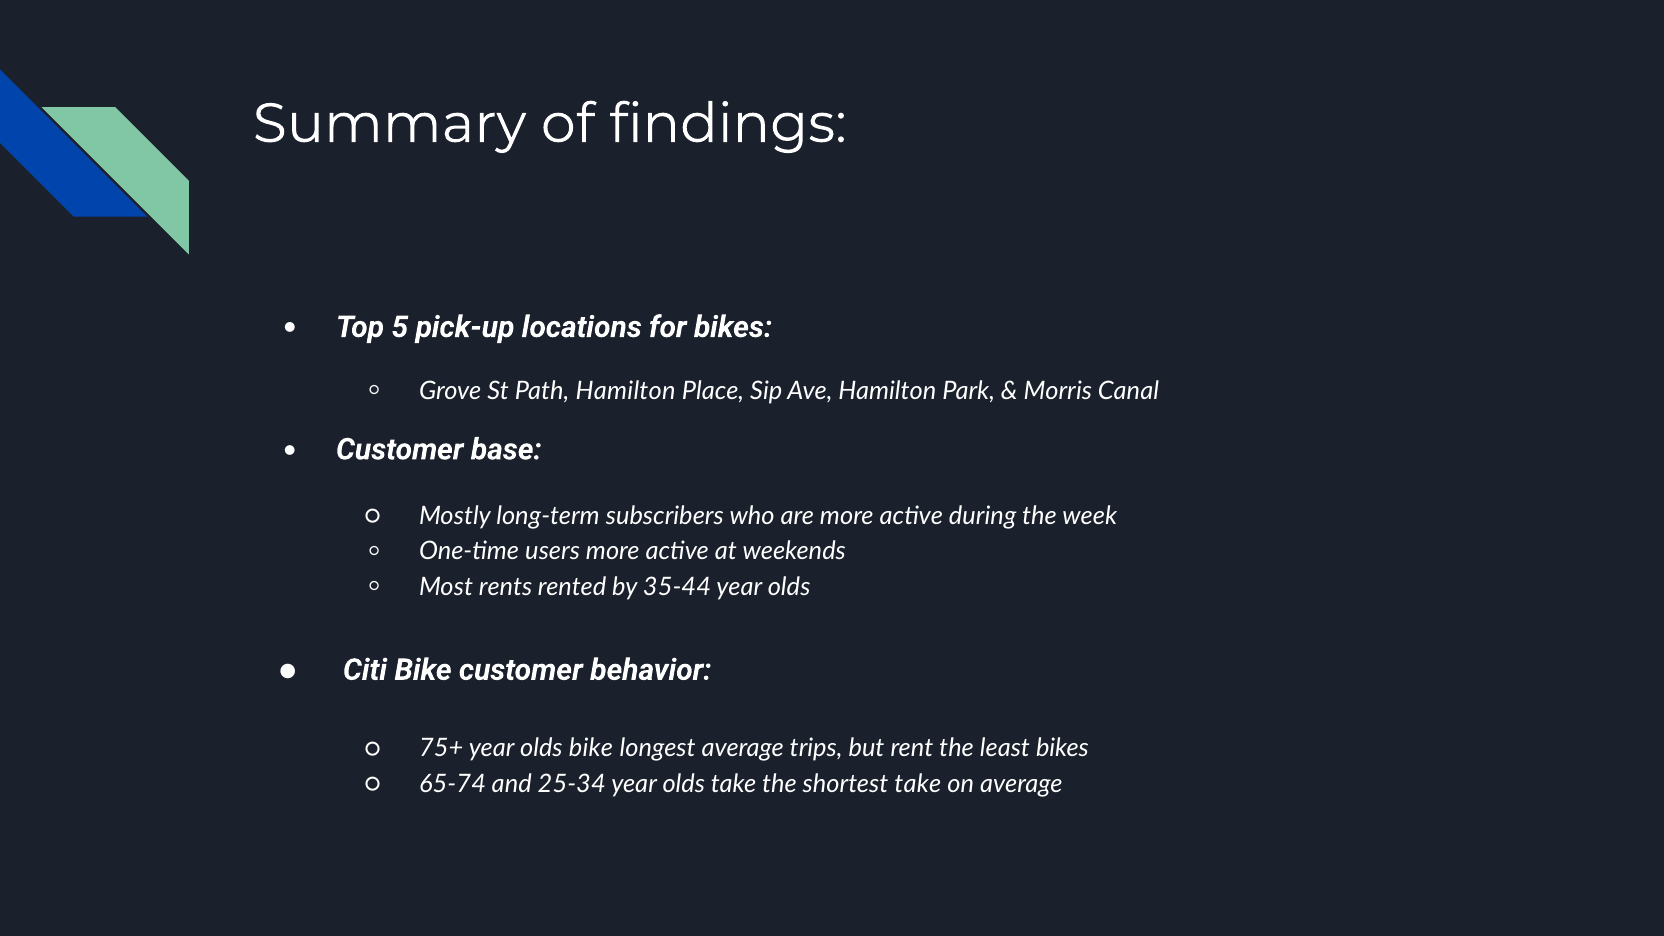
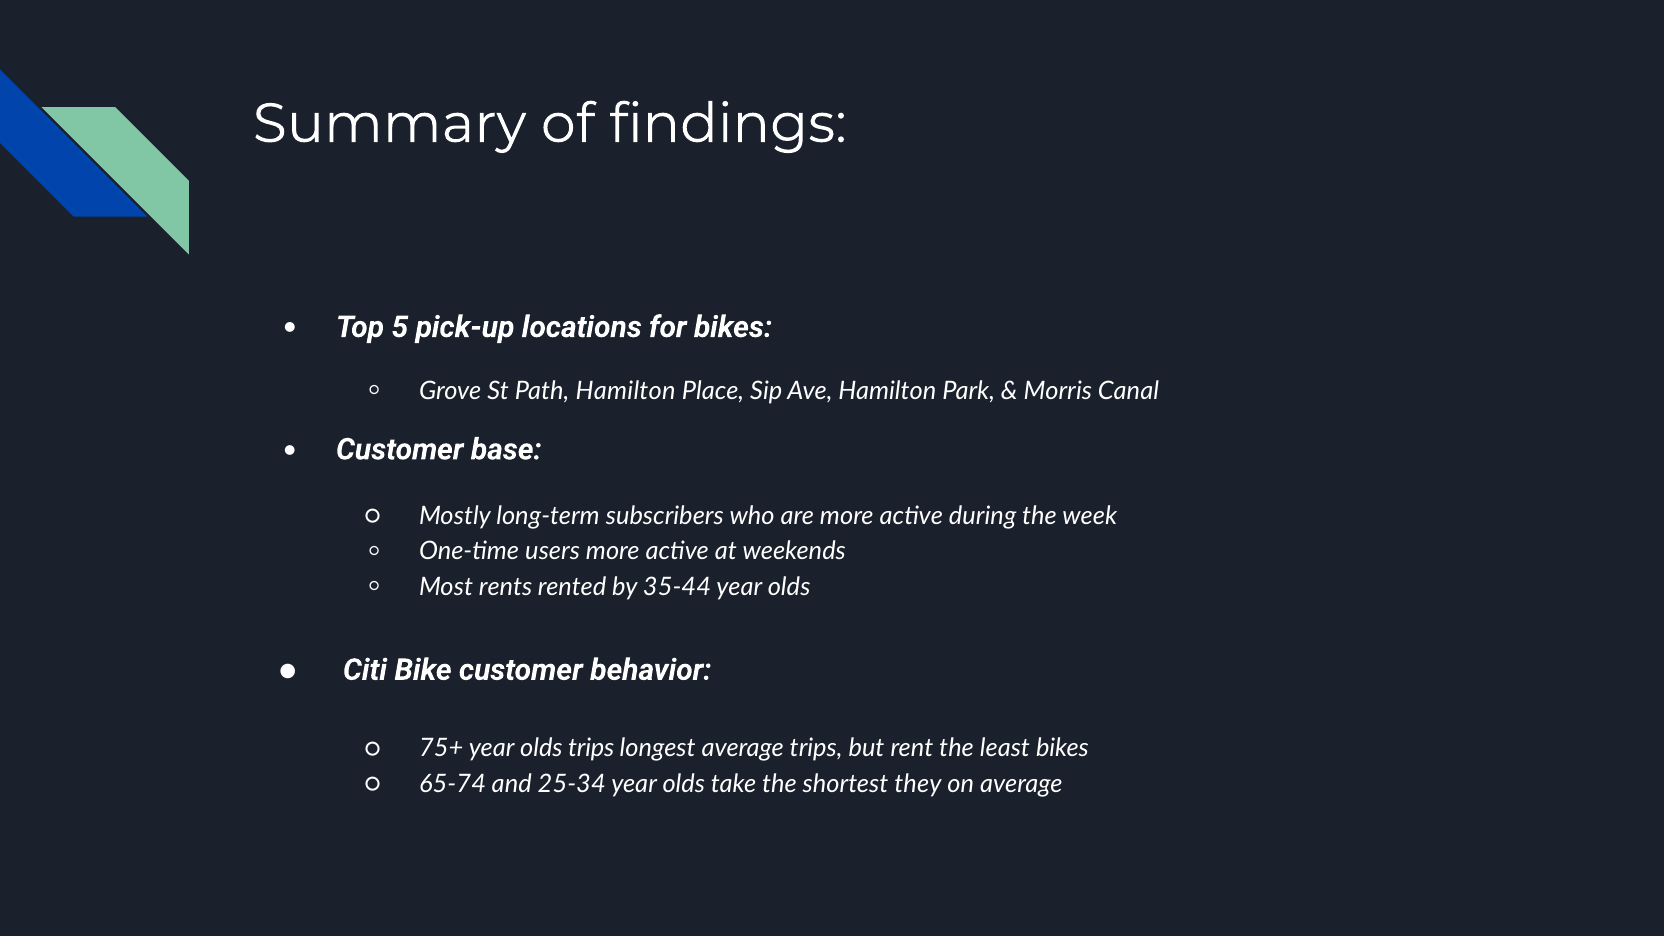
olds bike: bike -> trips
shortest take: take -> they
